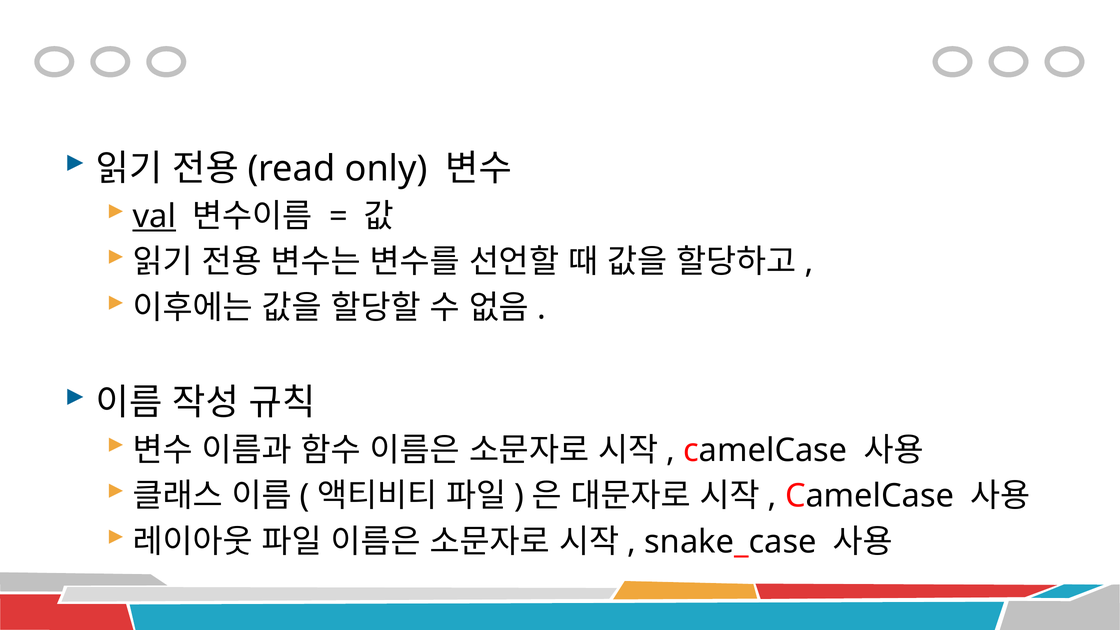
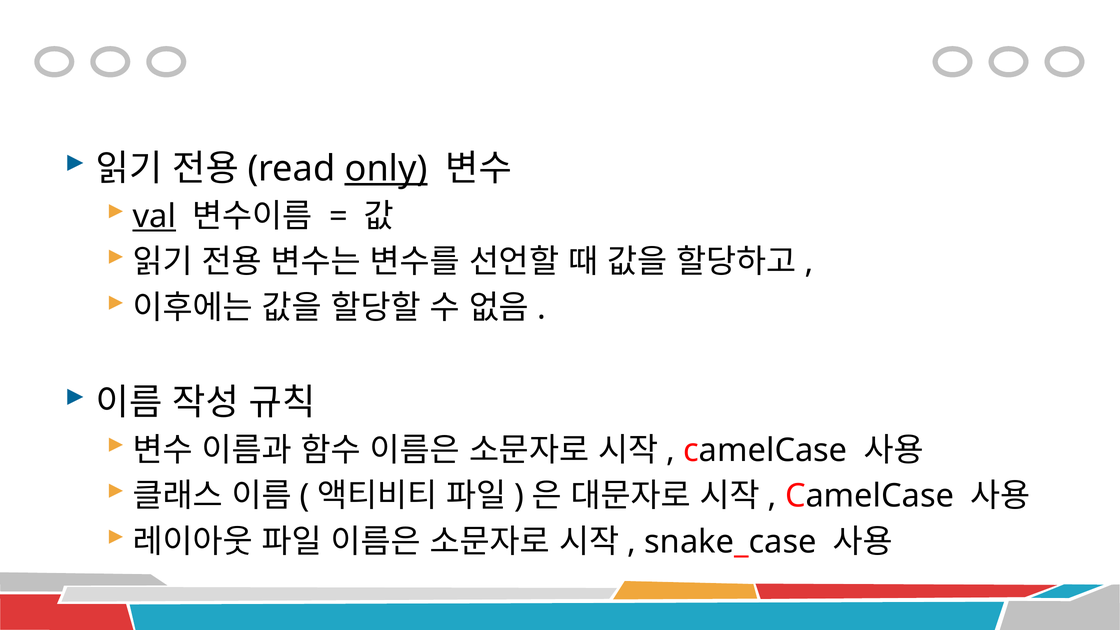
only underline: none -> present
